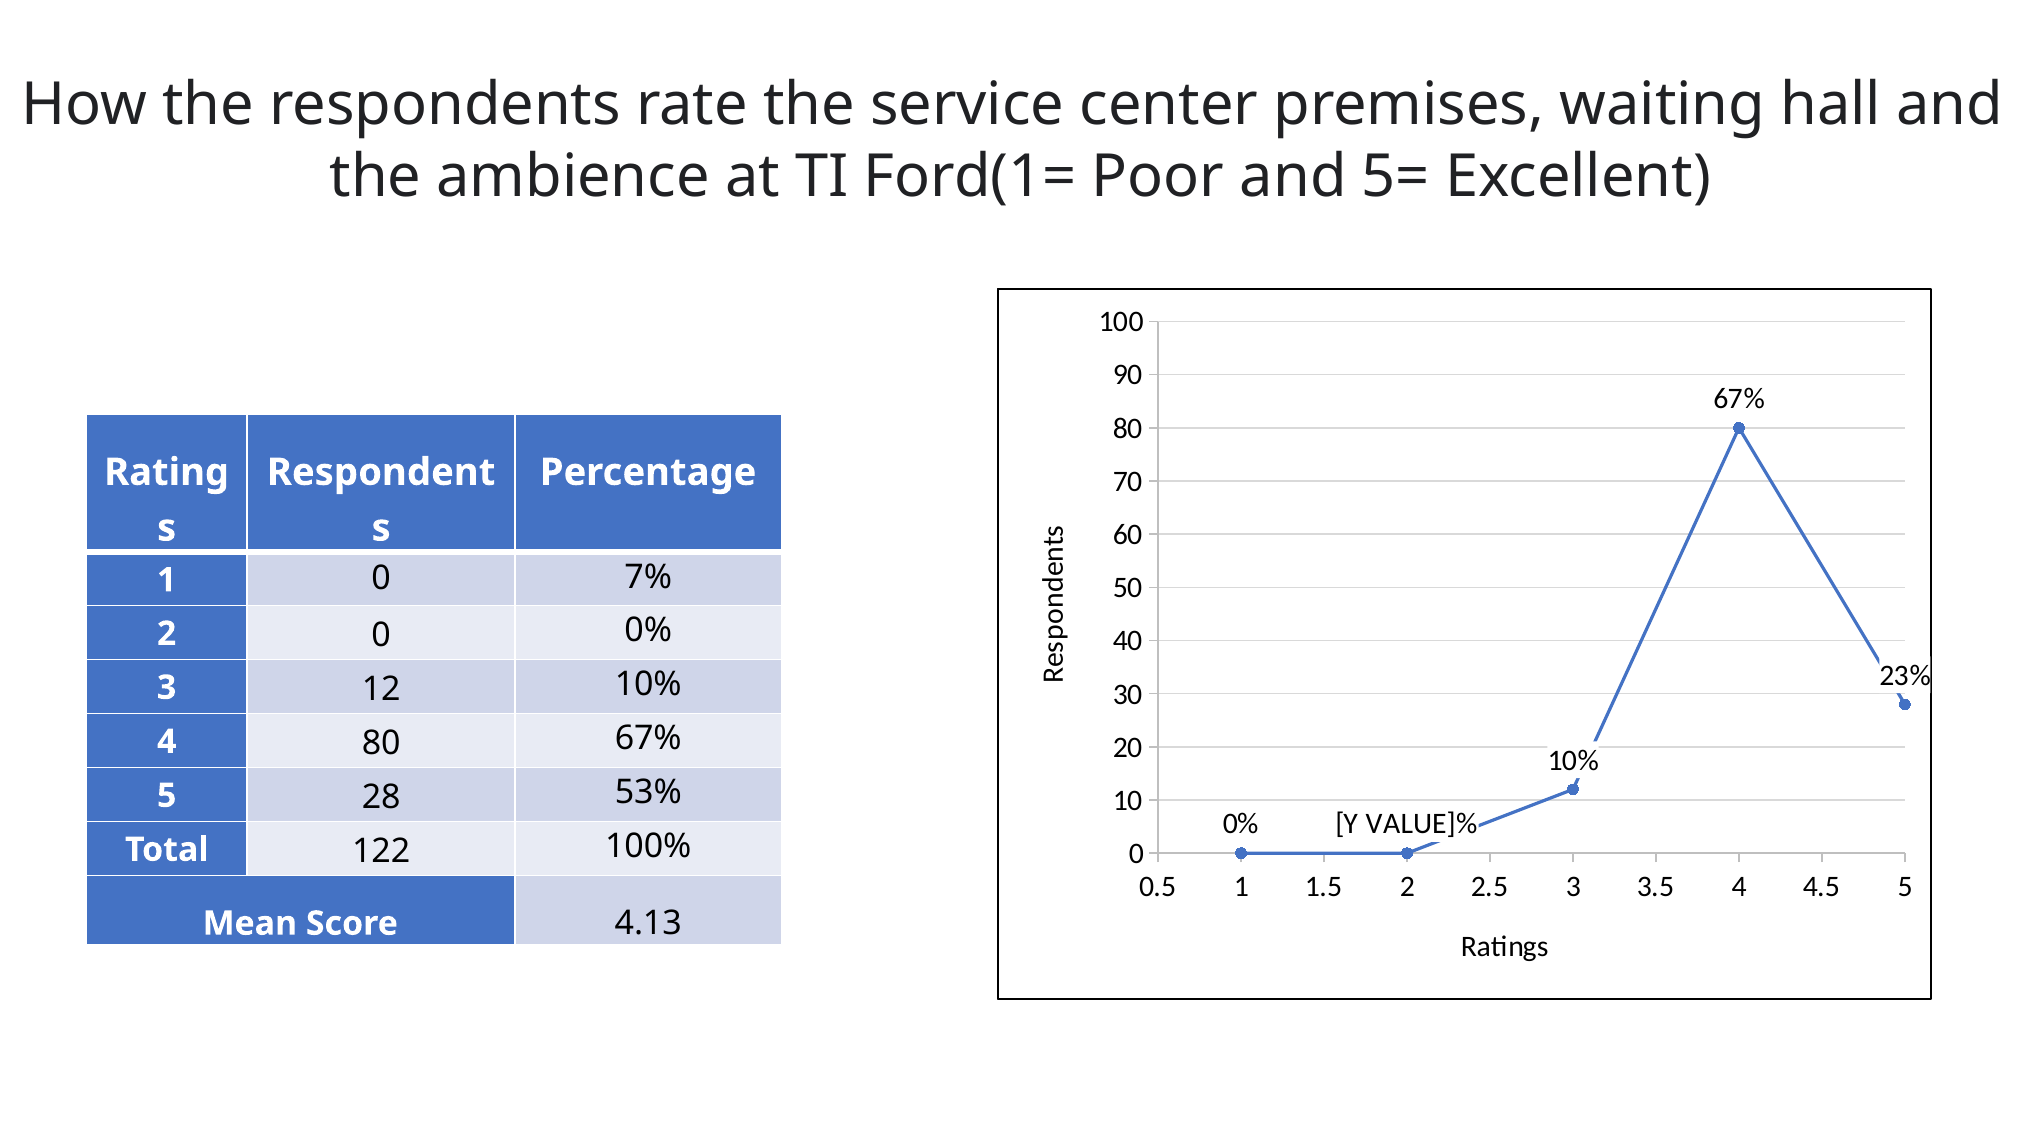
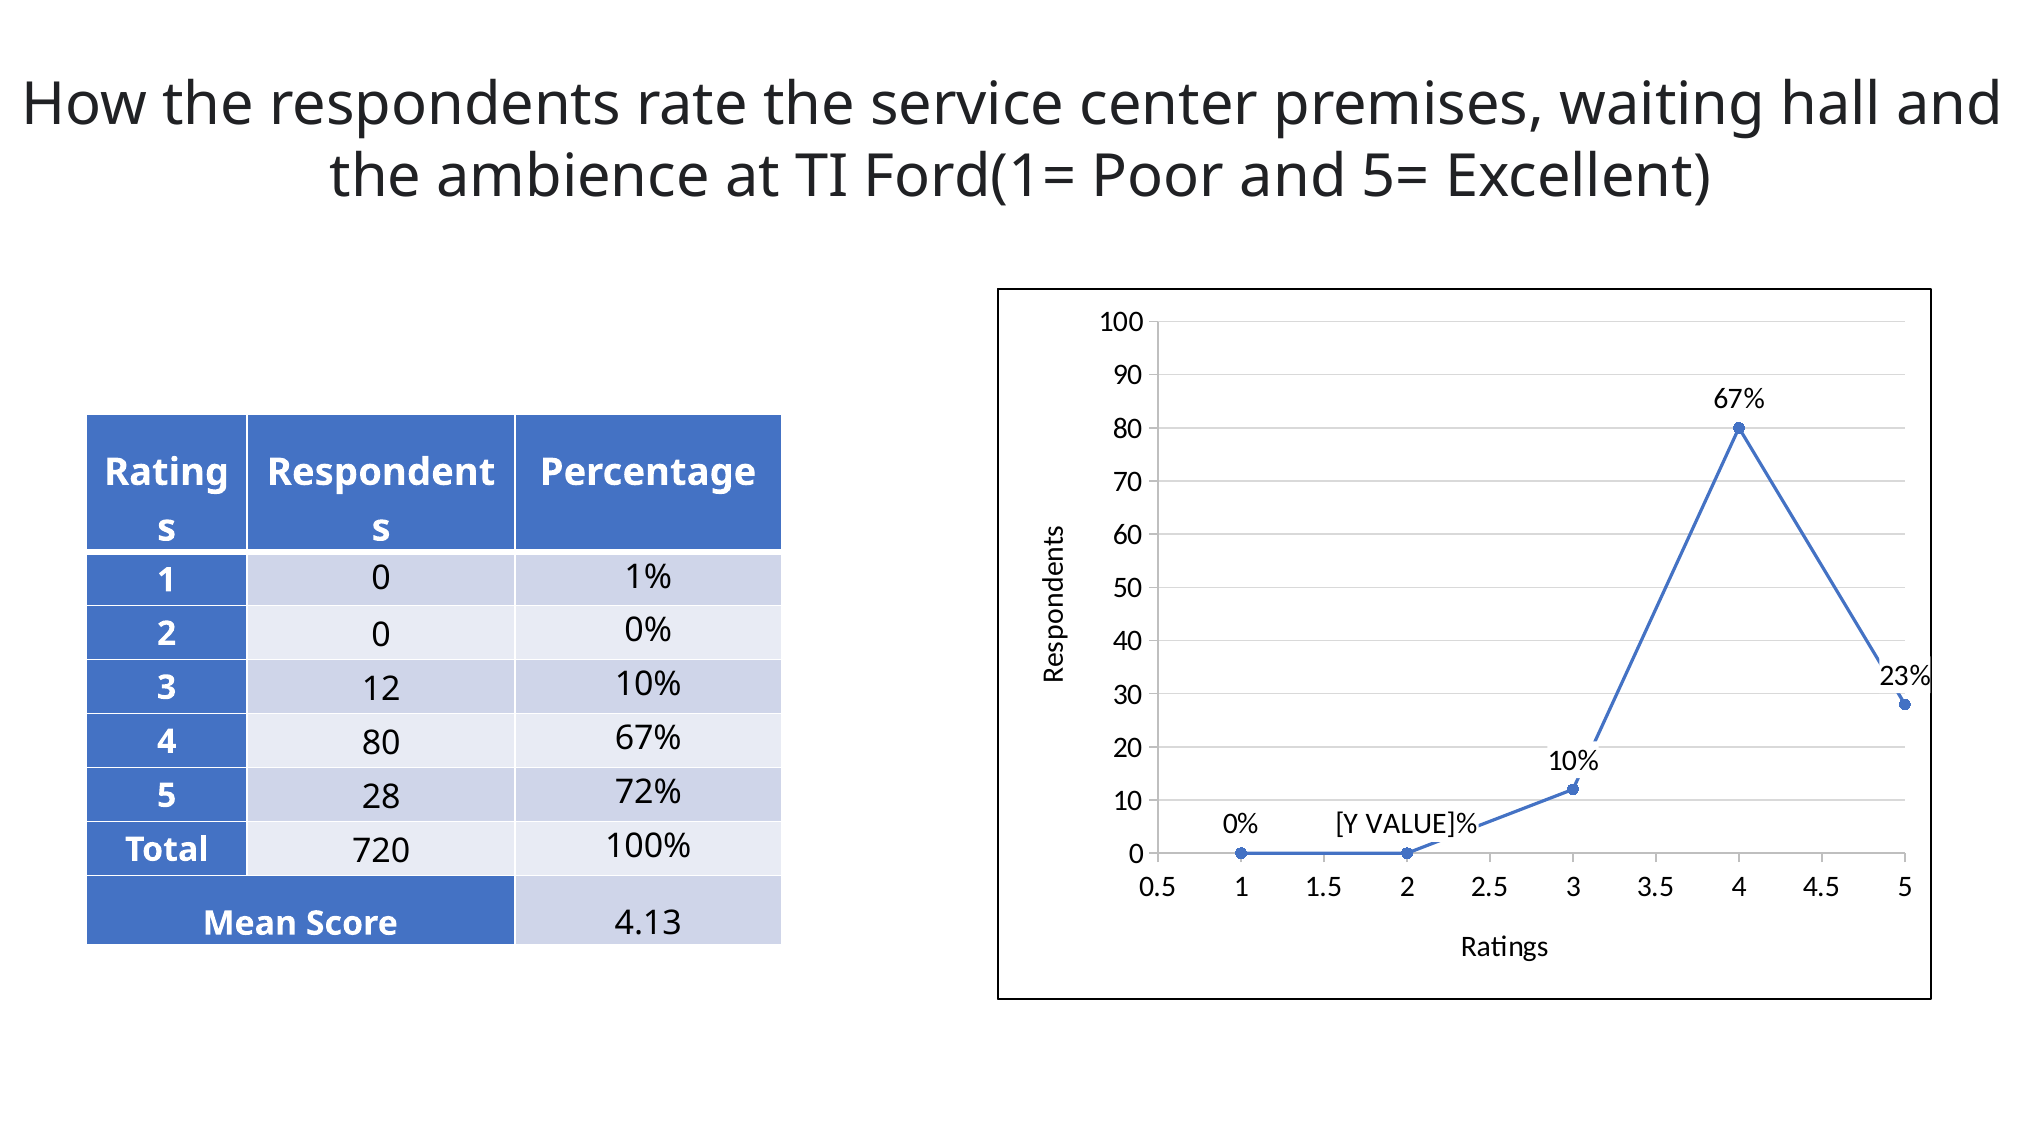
7%: 7% -> 1%
53%: 53% -> 72%
122: 122 -> 720
